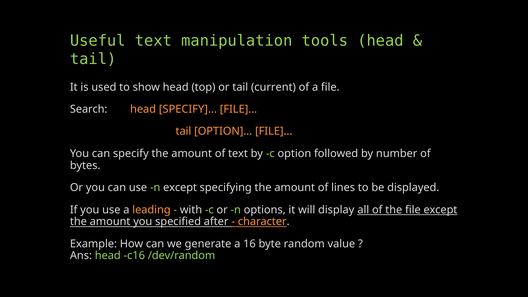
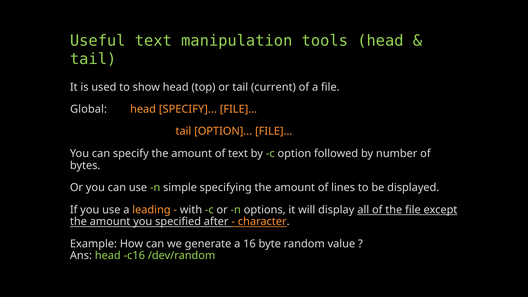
Search: Search -> Global
n except: except -> simple
